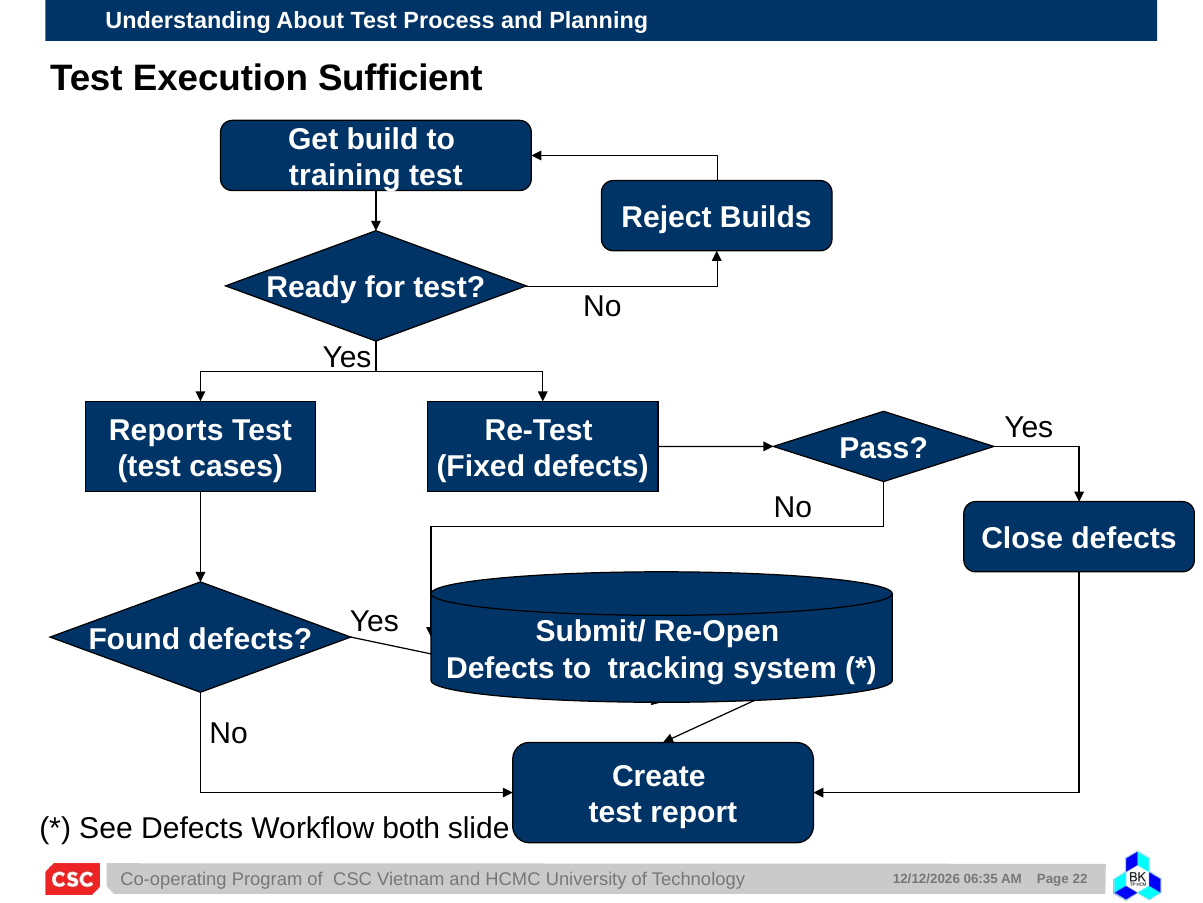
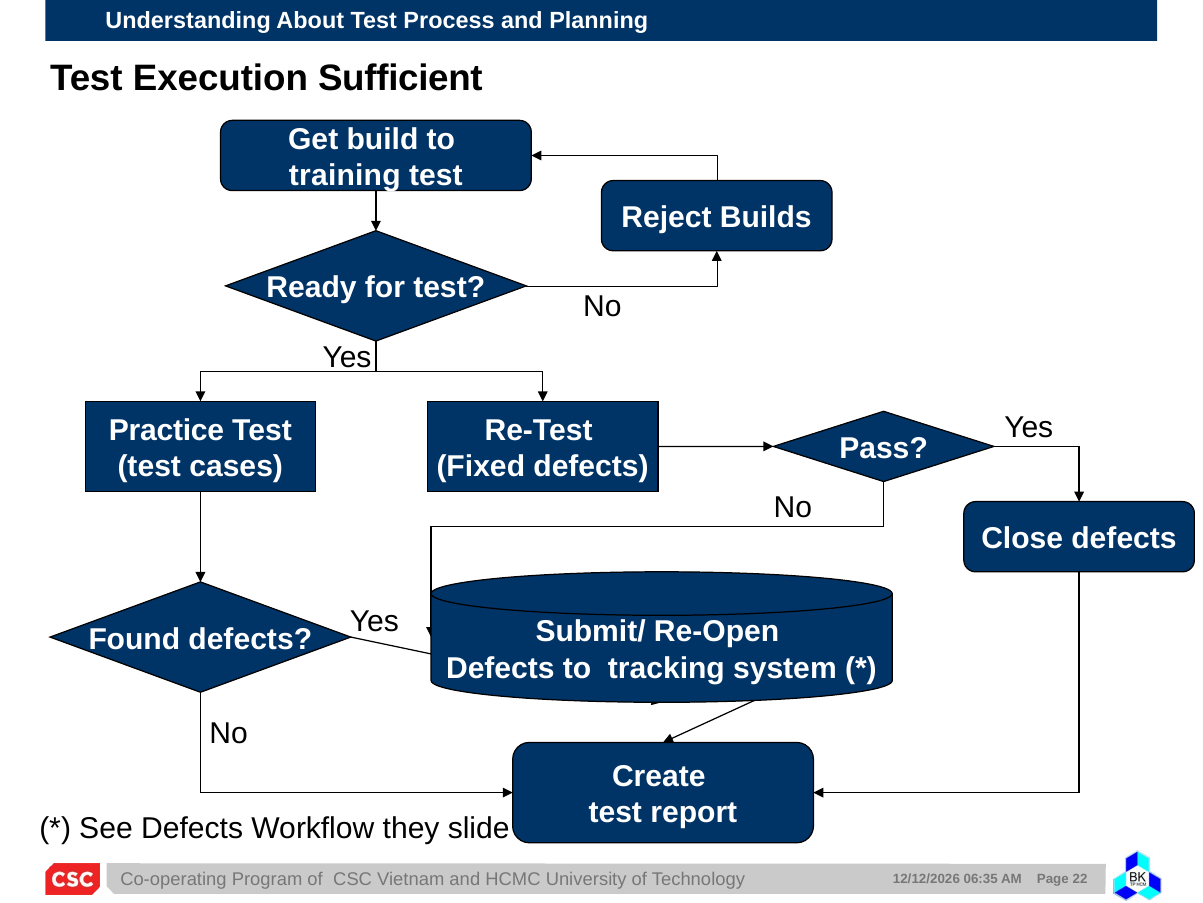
Reports: Reports -> Practice
both: both -> they
